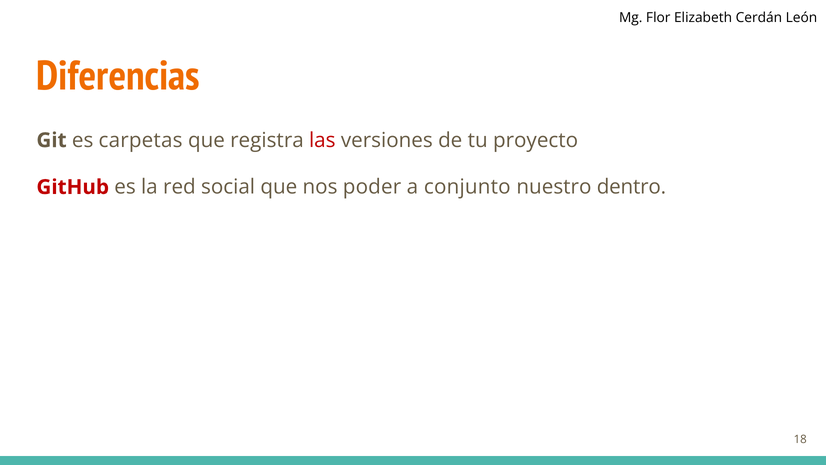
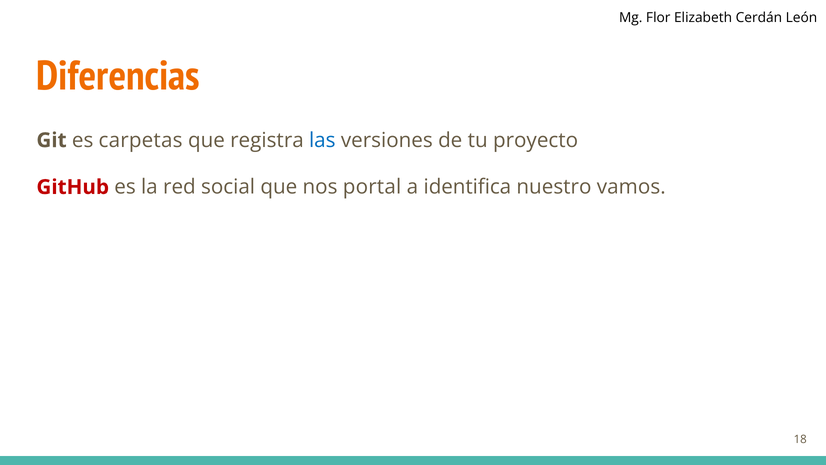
las colour: red -> blue
poder: poder -> portal
conjunto: conjunto -> identifica
dentro: dentro -> vamos
